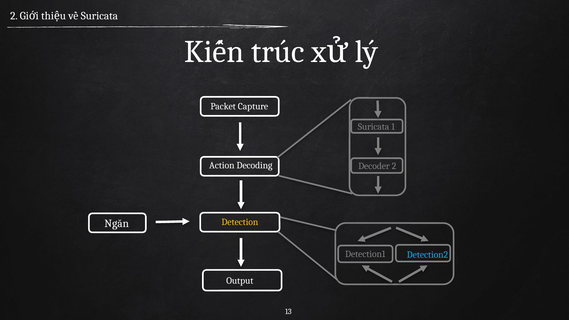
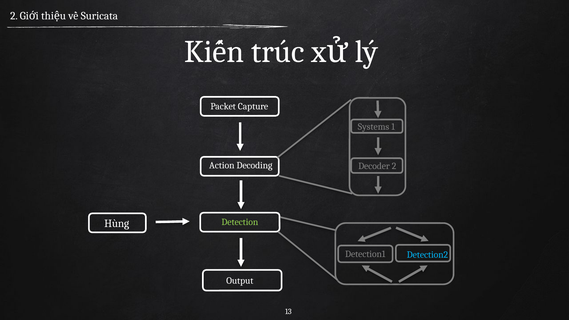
Suricata at (374, 127): Suricata -> Systems
Detection colour: yellow -> light green
Ngăn: Ngăn -> Hùng
